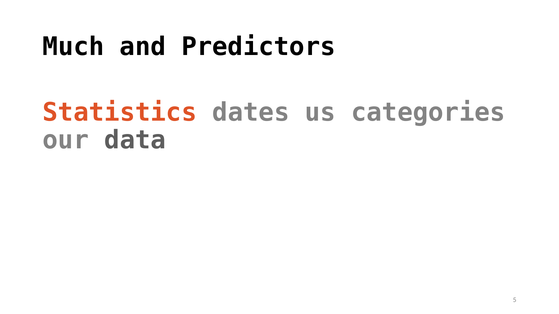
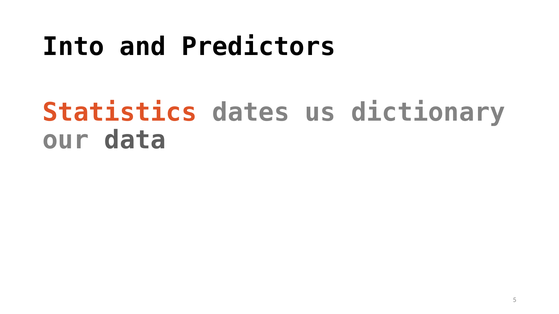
Much: Much -> Into
categories: categories -> dictionary
